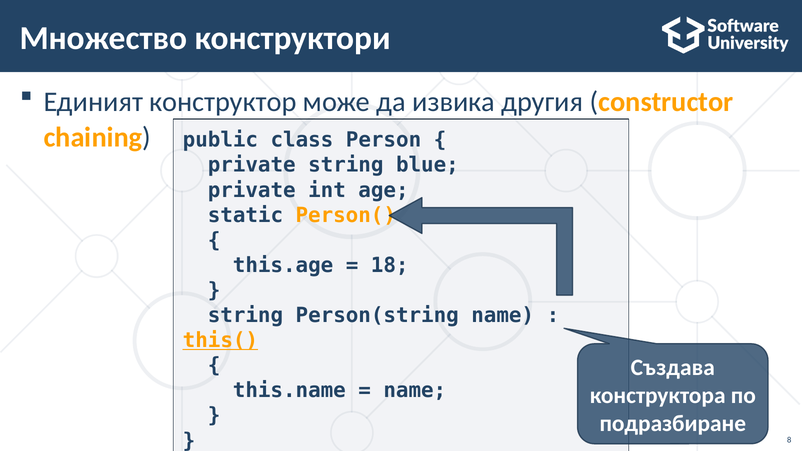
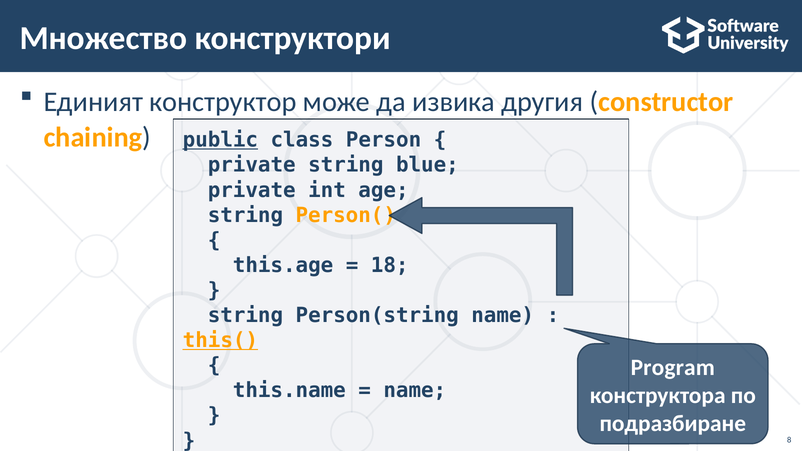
public underline: none -> present
static at (245, 215): static -> string
Създава: Създава -> Program
